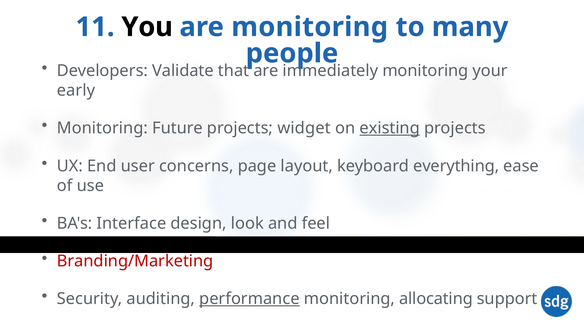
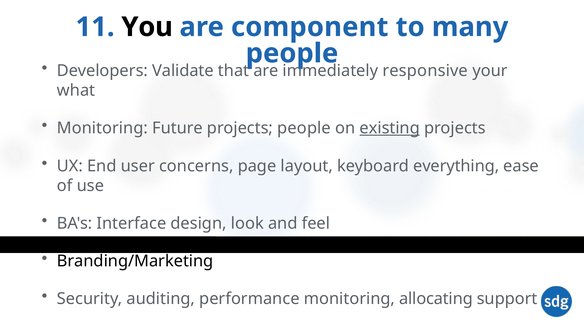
are monitoring: monitoring -> component
monitoring at (425, 71): monitoring -> responsive
early: early -> what
projects widget: widget -> people
Branding/Marketing colour: red -> black
performance underline: present -> none
